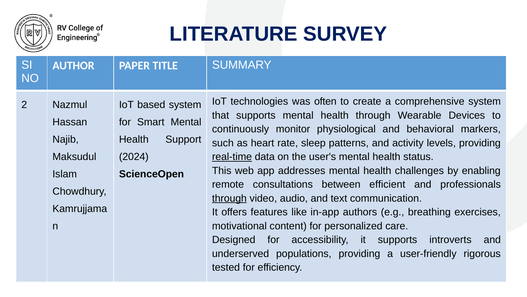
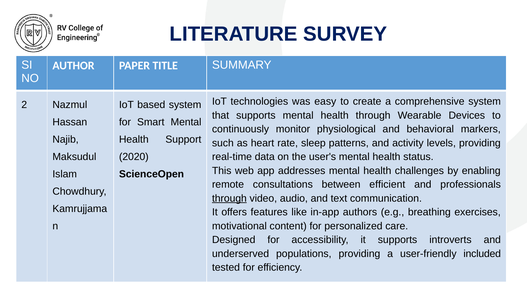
often: often -> easy
2024: 2024 -> 2020
real-time underline: present -> none
rigorous: rigorous -> included
